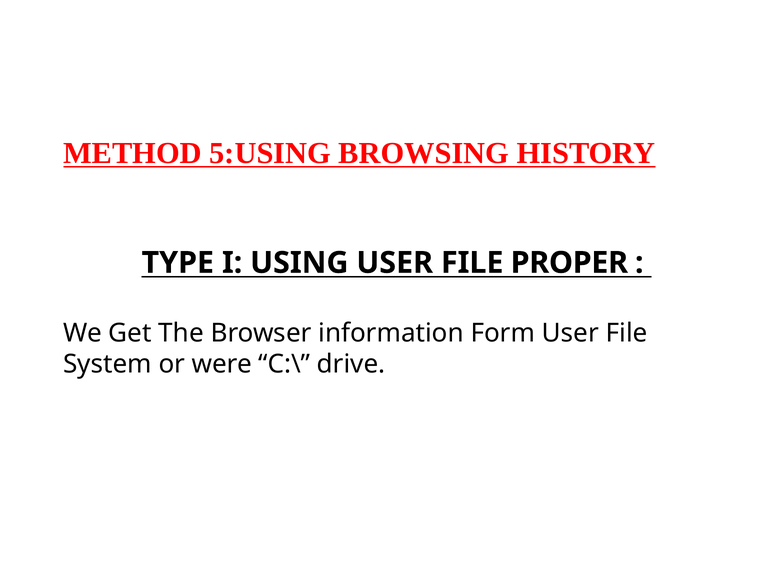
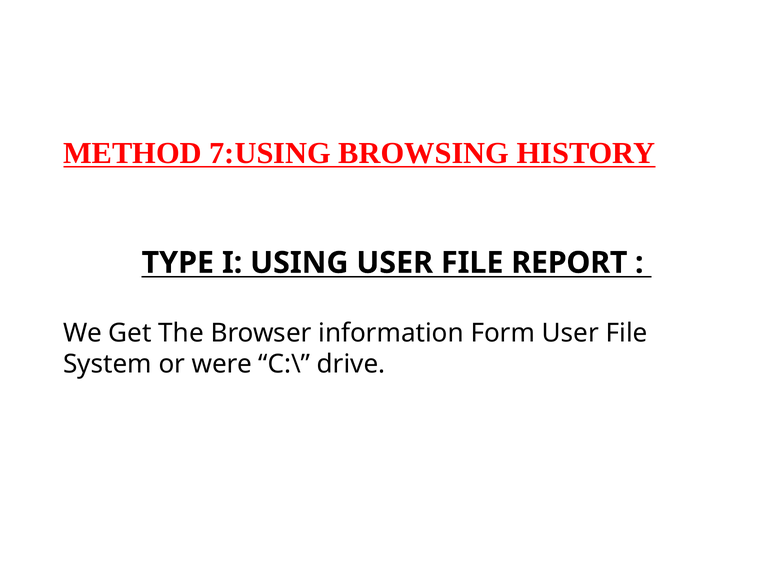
5:USING: 5:USING -> 7:USING
PROPER: PROPER -> REPORT
